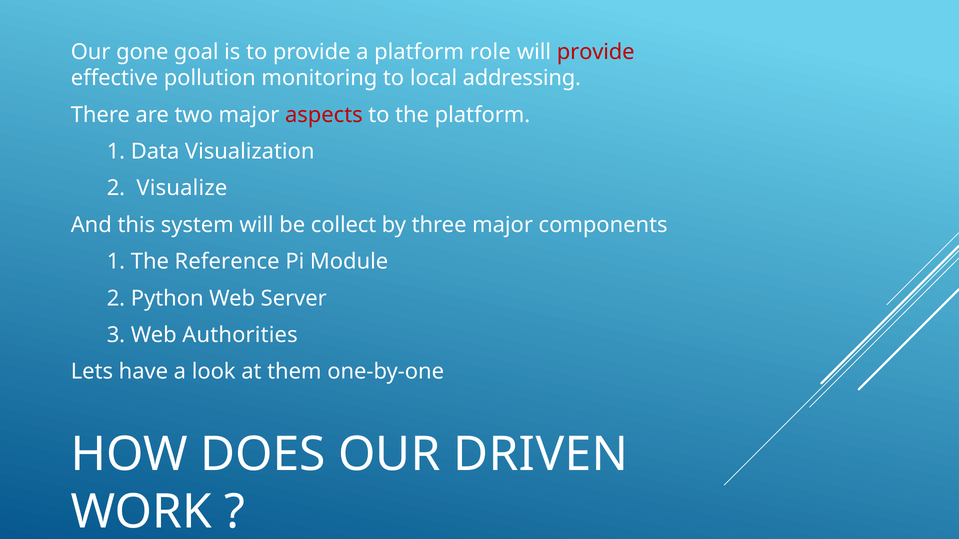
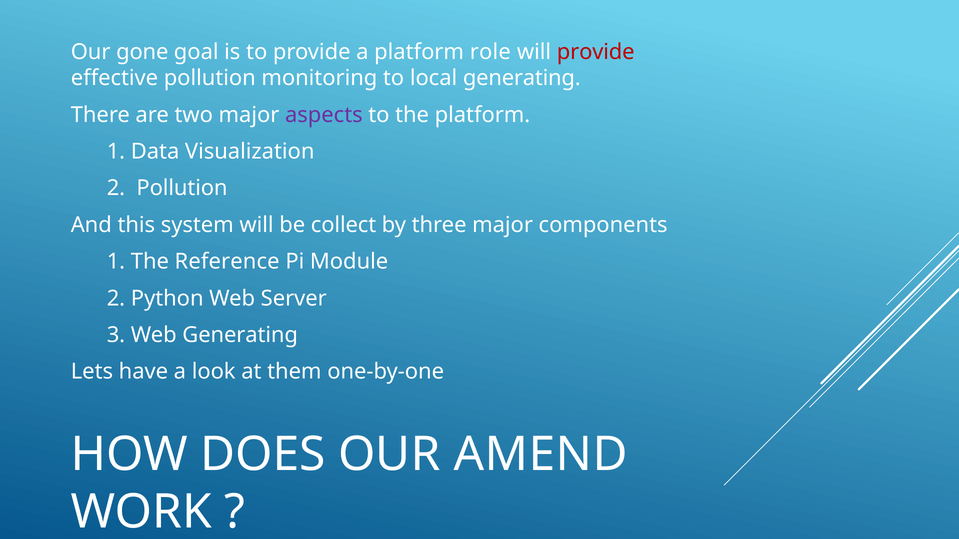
local addressing: addressing -> generating
aspects colour: red -> purple
2 Visualize: Visualize -> Pollution
Web Authorities: Authorities -> Generating
DRIVEN: DRIVEN -> AMEND
